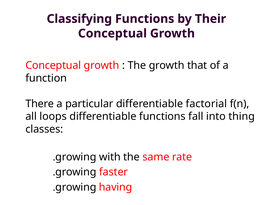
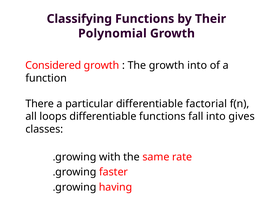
Conceptual at (112, 33): Conceptual -> Polynomial
Conceptual at (53, 65): Conceptual -> Considered
growth that: that -> into
thing: thing -> gives
